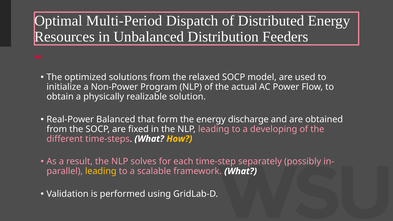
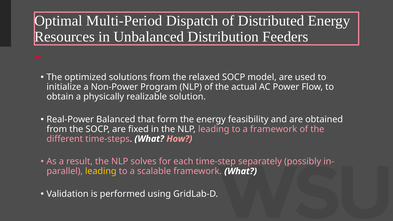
discharge: discharge -> feasibility
a developing: developing -> framework
How colour: yellow -> pink
